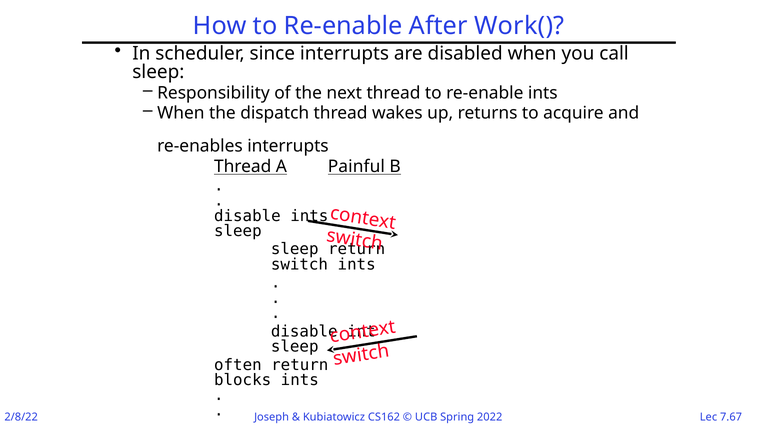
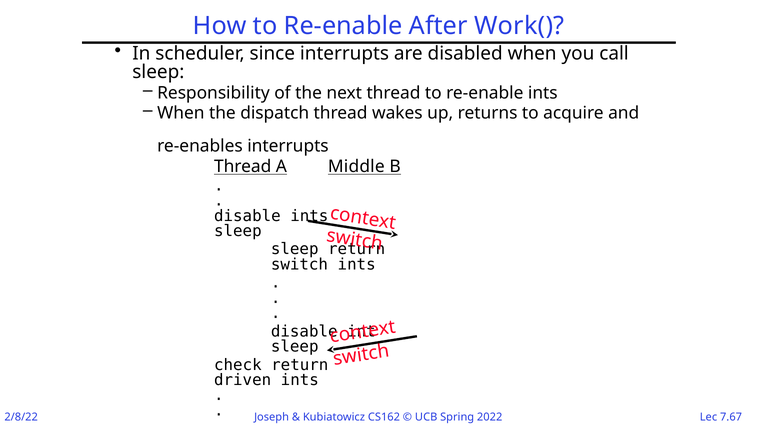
Painful: Painful -> Middle
often: often -> check
blocks: blocks -> driven
